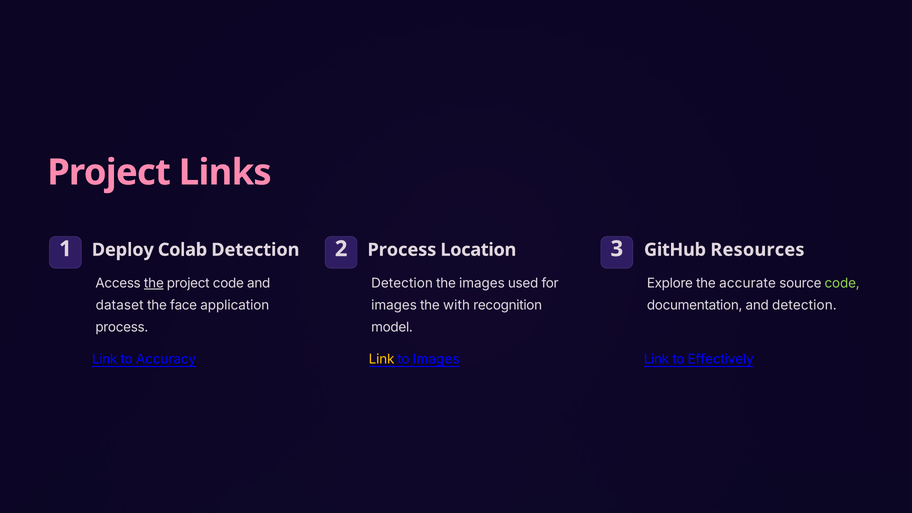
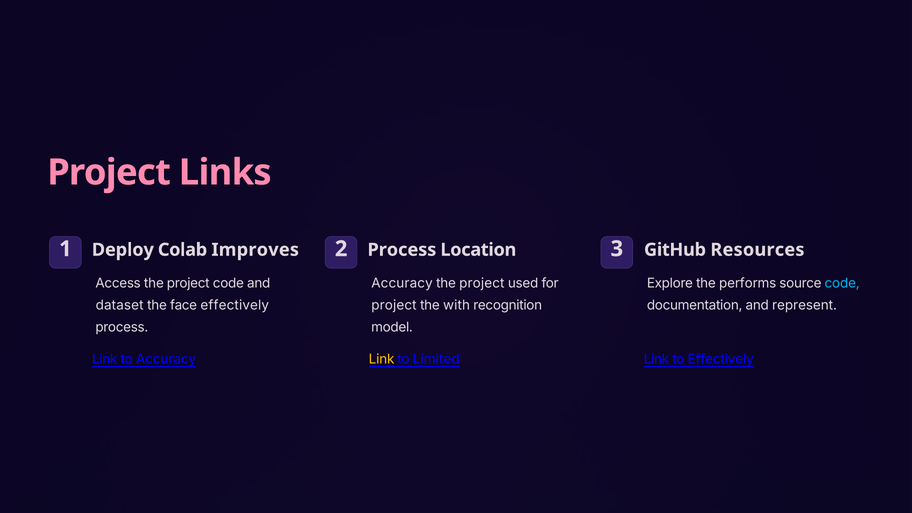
Colab Detection: Detection -> Improves
the at (154, 283) underline: present -> none
Detection at (402, 283): Detection -> Accuracy
images at (482, 283): images -> project
accurate: accurate -> performs
code at (842, 283) colour: light green -> light blue
face application: application -> effectively
images at (394, 305): images -> project
and detection: detection -> represent
to Images: Images -> Limited
